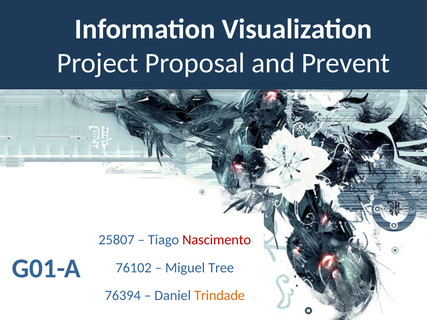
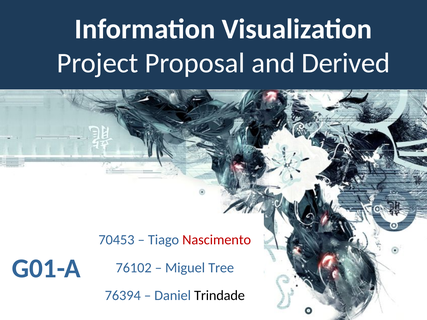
Prevent: Prevent -> Derived
25807: 25807 -> 70453
Trindade colour: orange -> black
